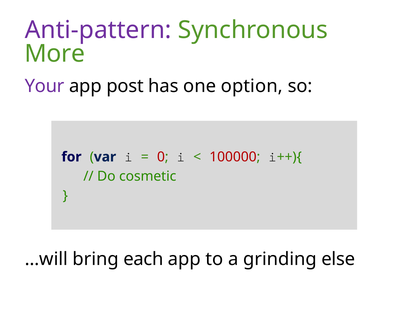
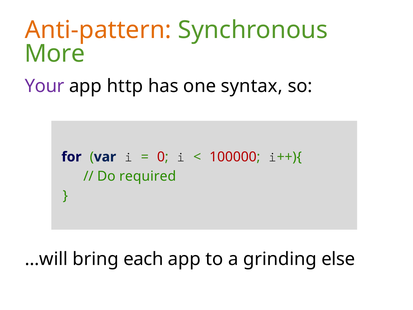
Anti-pattern colour: purple -> orange
post: post -> http
option: option -> syntax
cosmetic: cosmetic -> required
